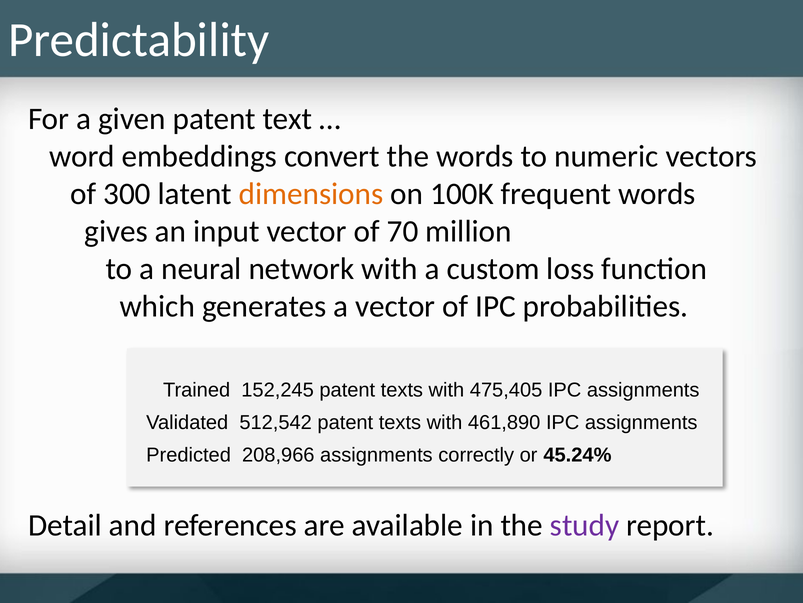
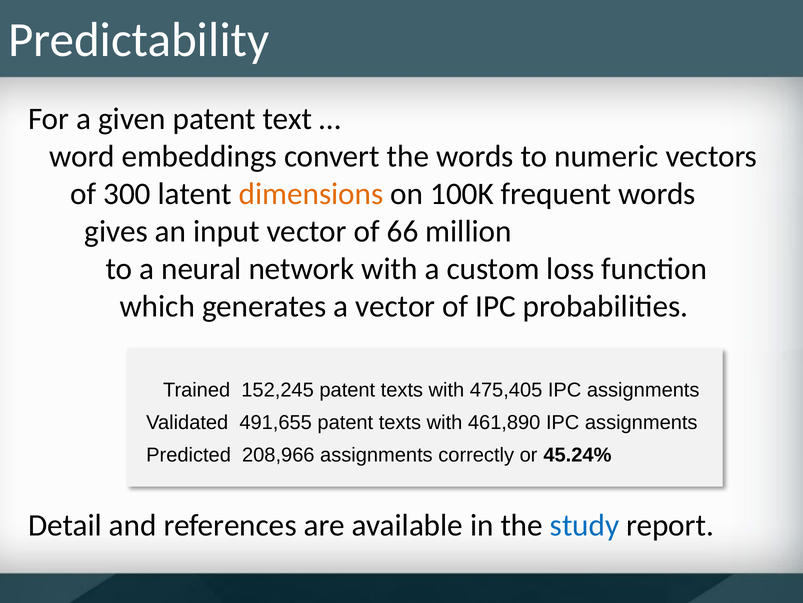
70: 70 -> 66
512,542: 512,542 -> 491,655
study colour: purple -> blue
